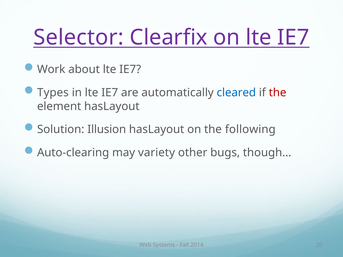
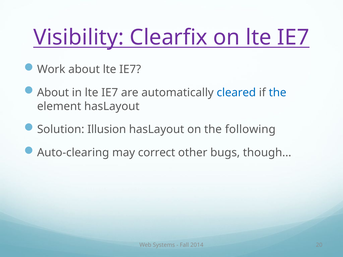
Selector: Selector -> Visibility
Types at (53, 93): Types -> About
the at (278, 93) colour: red -> blue
variety: variety -> correct
